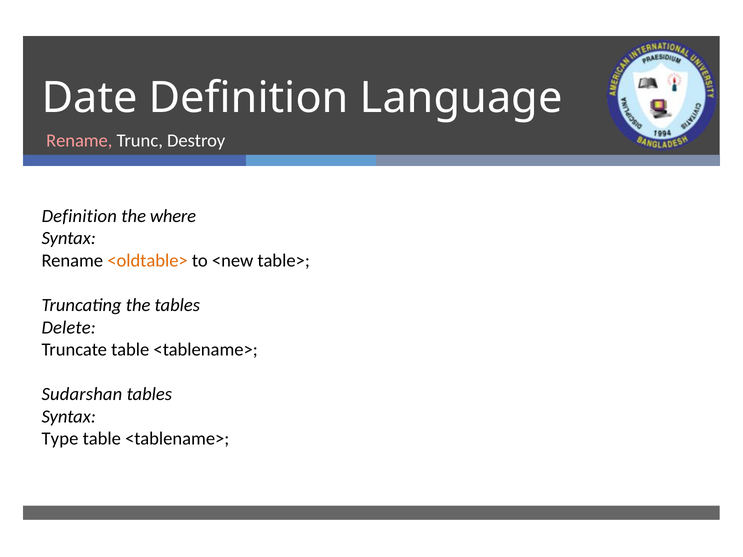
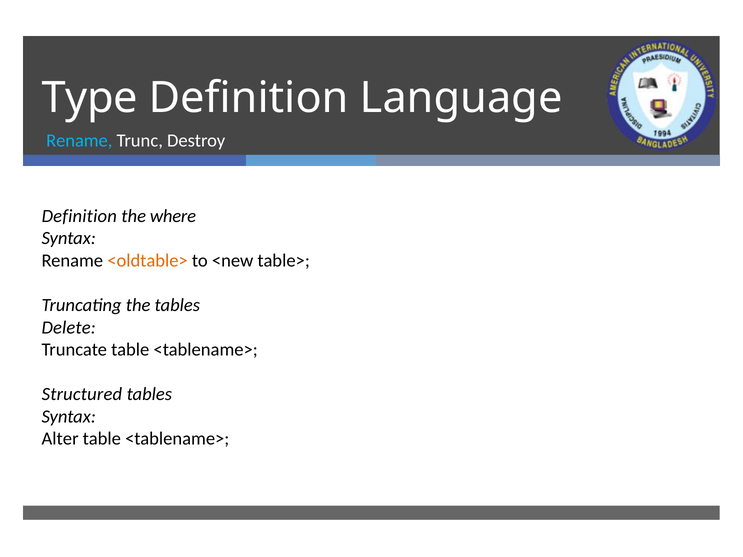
Date: Date -> Type
Rename at (79, 141) colour: pink -> light blue
Sudarshan: Sudarshan -> Structured
Type: Type -> Alter
